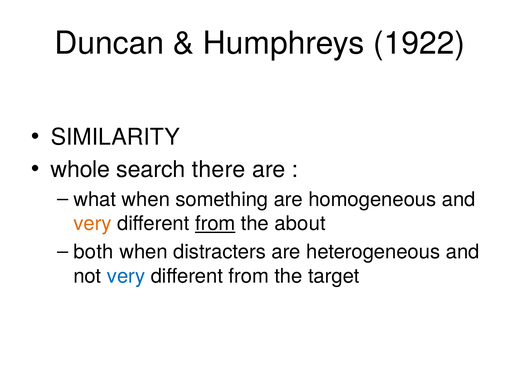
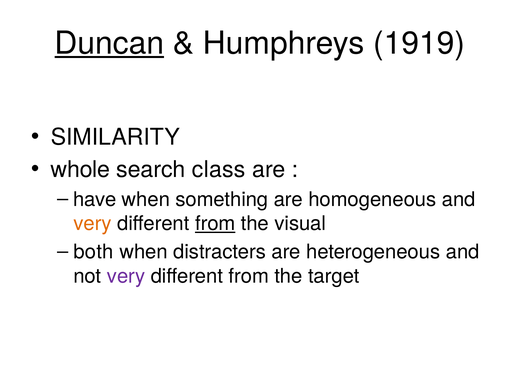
Duncan underline: none -> present
1922: 1922 -> 1919
there: there -> class
what: what -> have
about: about -> visual
very at (126, 276) colour: blue -> purple
